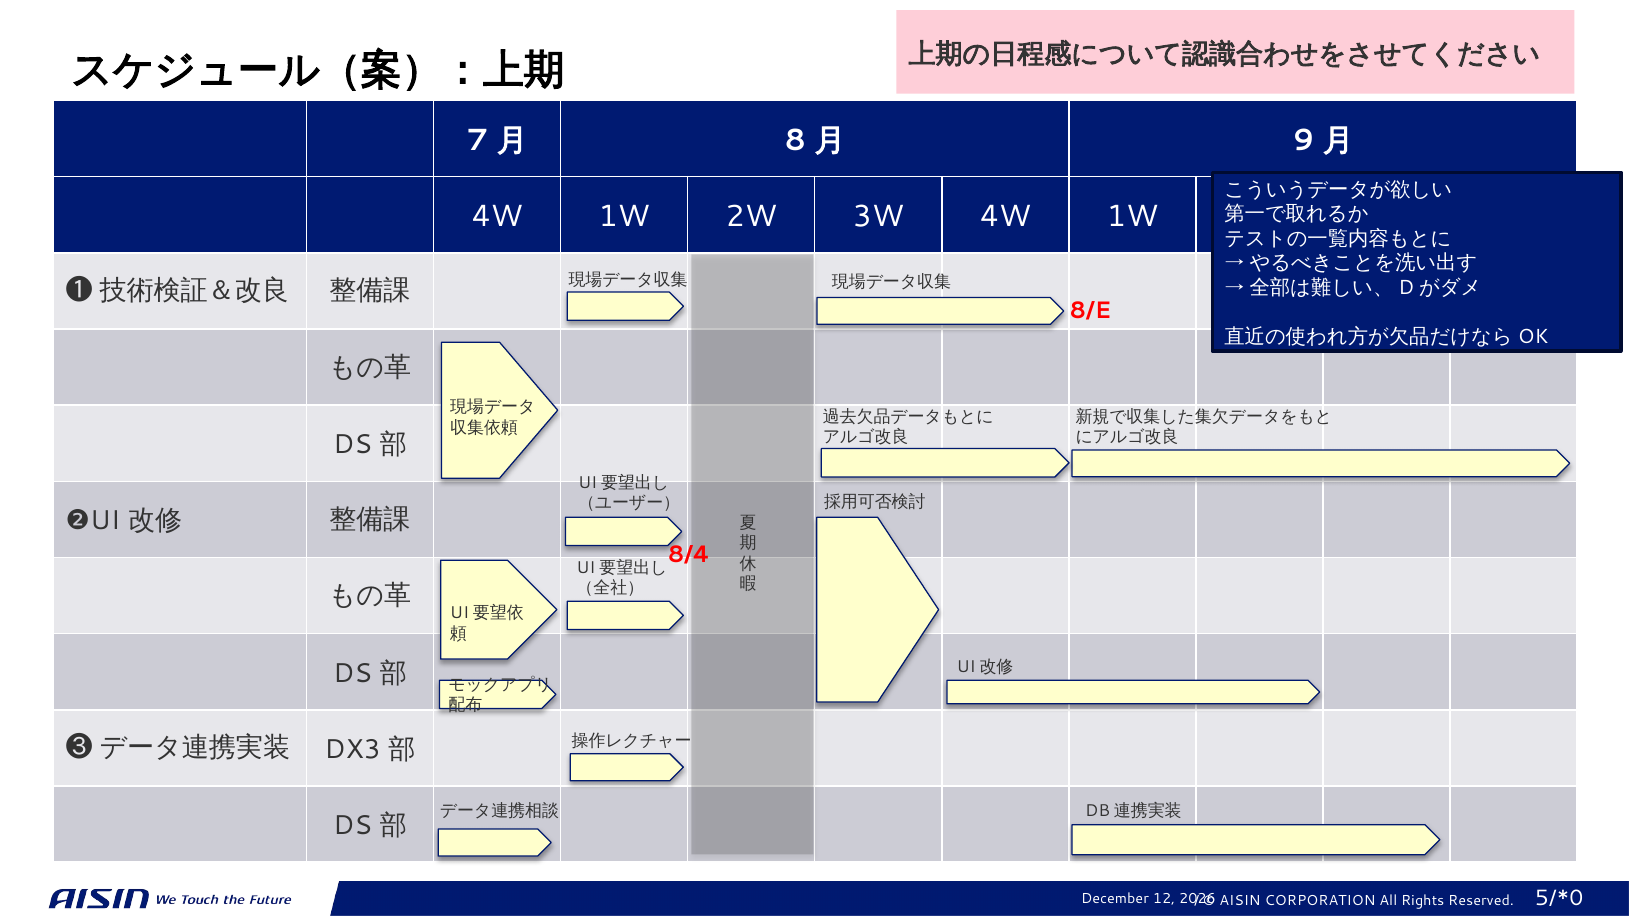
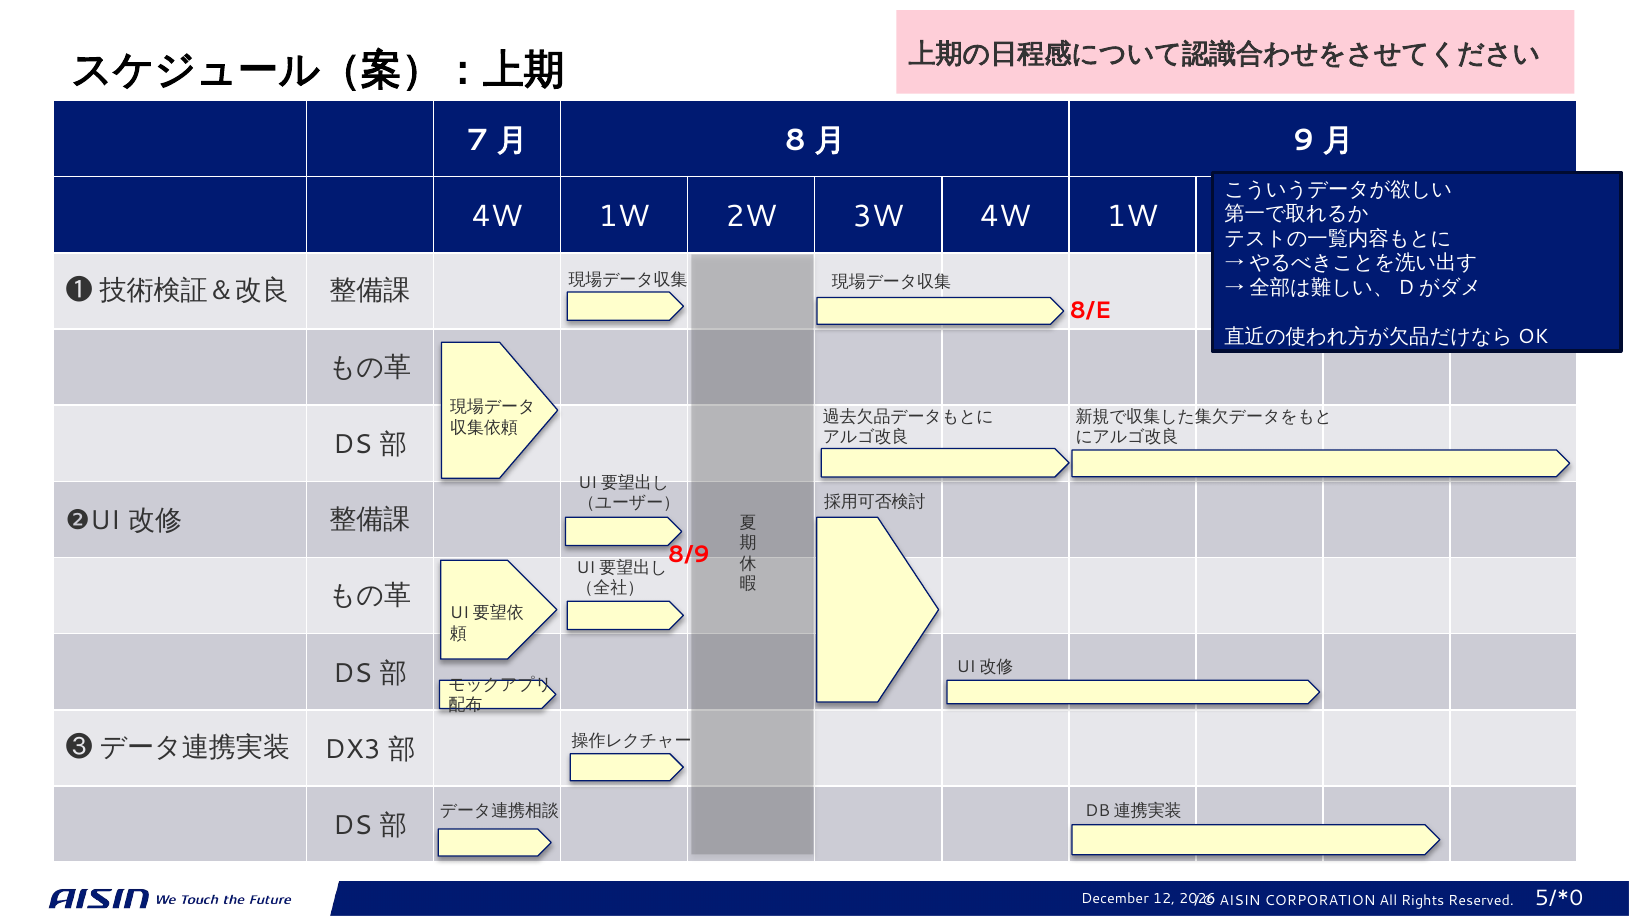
8/4: 8/4 -> 8/9
